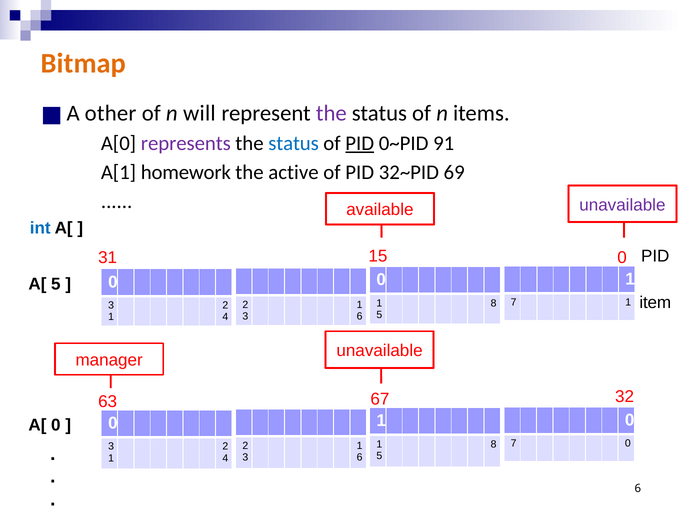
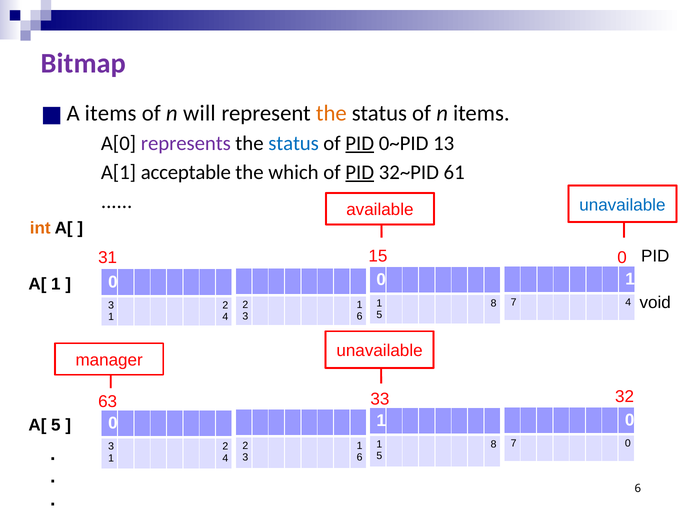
Bitmap colour: orange -> purple
other at (111, 113): other -> items
the at (331, 113) colour: purple -> orange
91: 91 -> 13
homework: homework -> acceptable
active: active -> which
PID at (360, 173) underline: none -> present
69: 69 -> 61
unavailable at (622, 205) colour: purple -> blue
int colour: blue -> orange
A[ 5: 5 -> 1
item: item -> void
7 1: 1 -> 4
67: 67 -> 33
A[ 0: 0 -> 5
